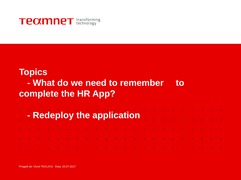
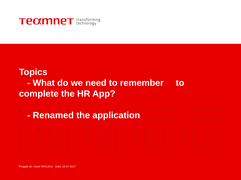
Redeploy: Redeploy -> Renamed
